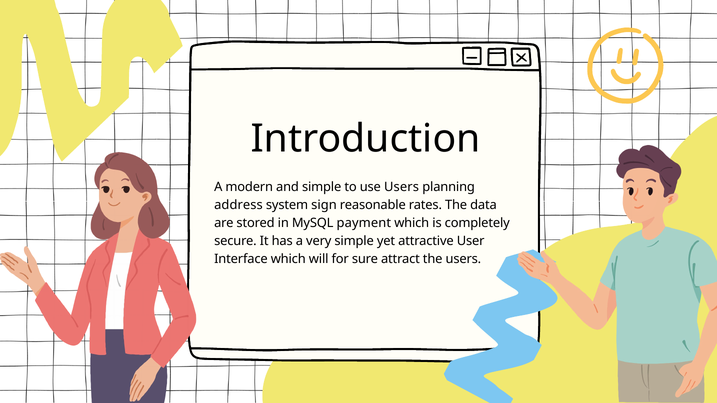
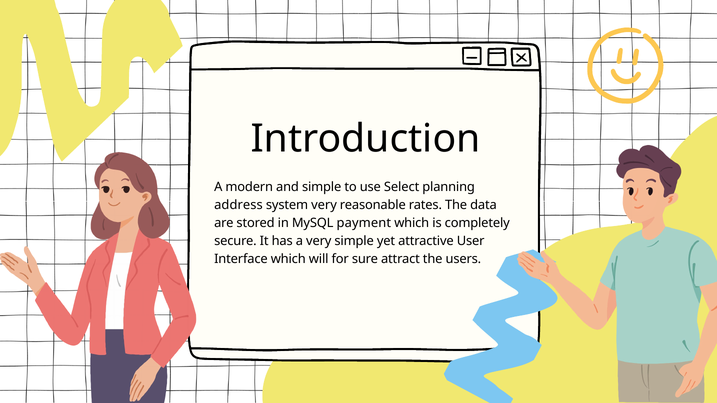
use Users: Users -> Select
system sign: sign -> very
